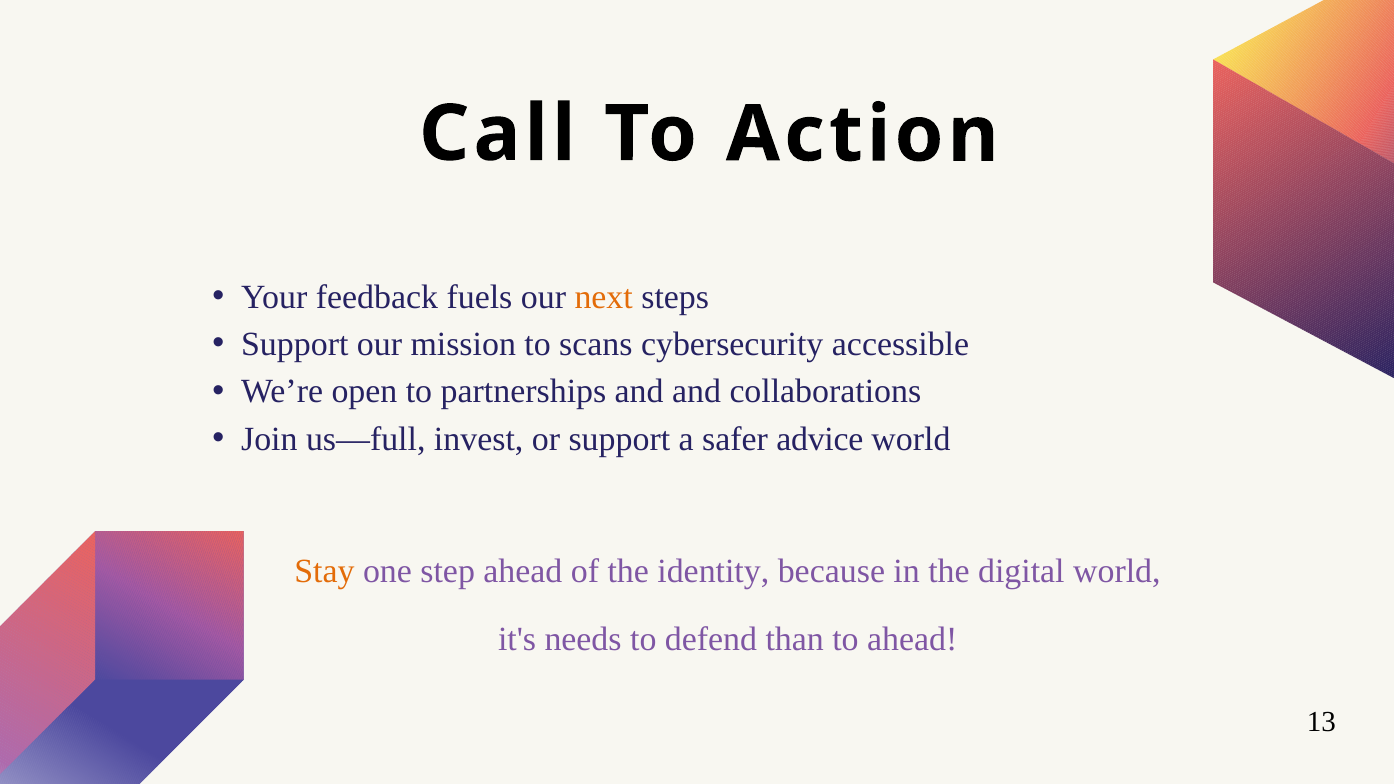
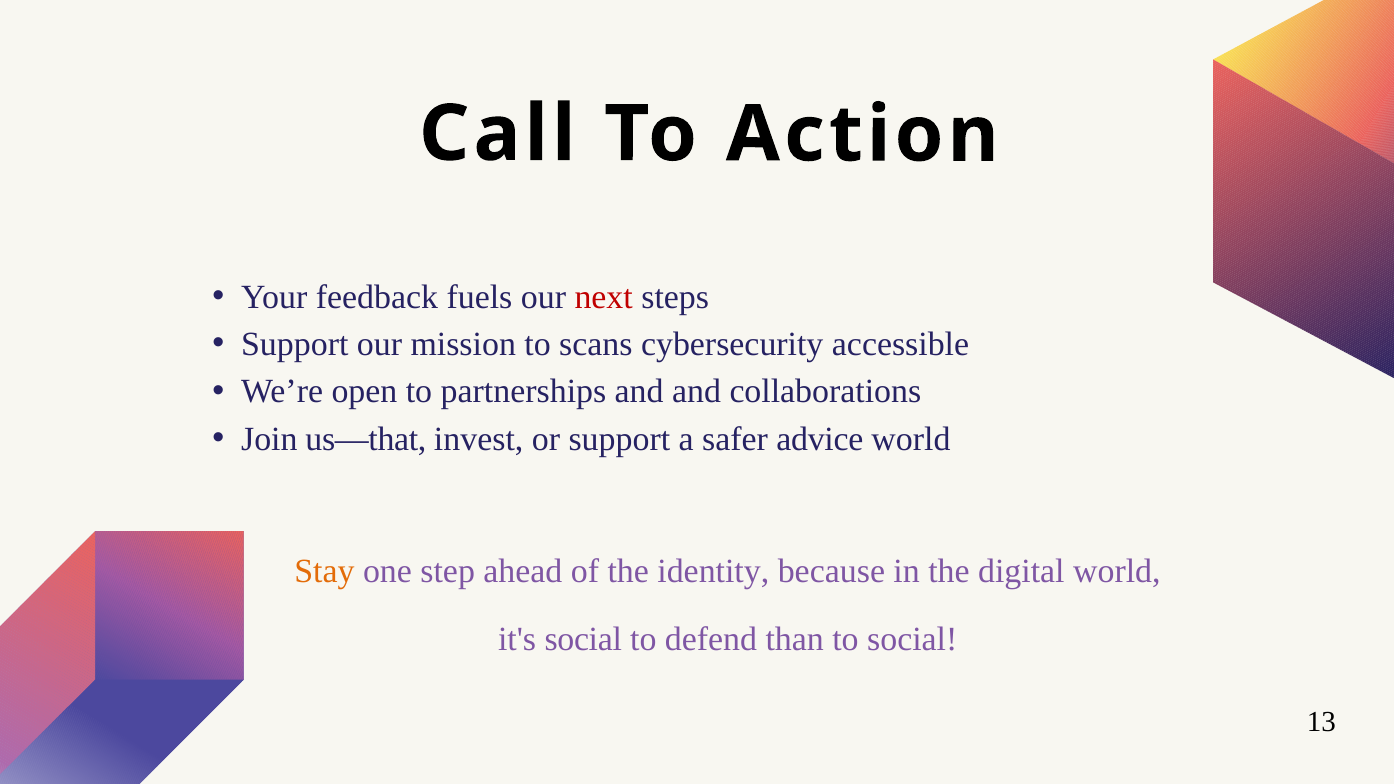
next colour: orange -> red
us—full: us—full -> us—that
it's needs: needs -> social
to ahead: ahead -> social
